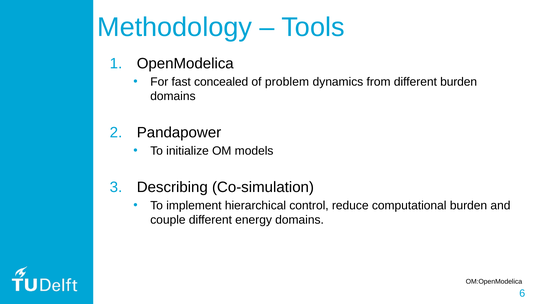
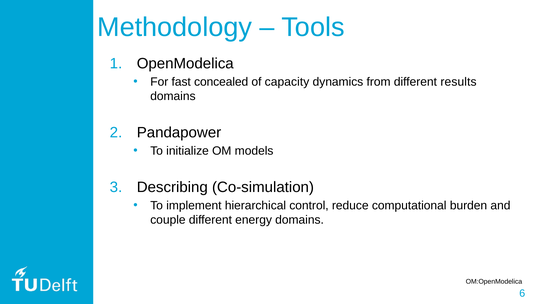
problem: problem -> capacity
different burden: burden -> results
